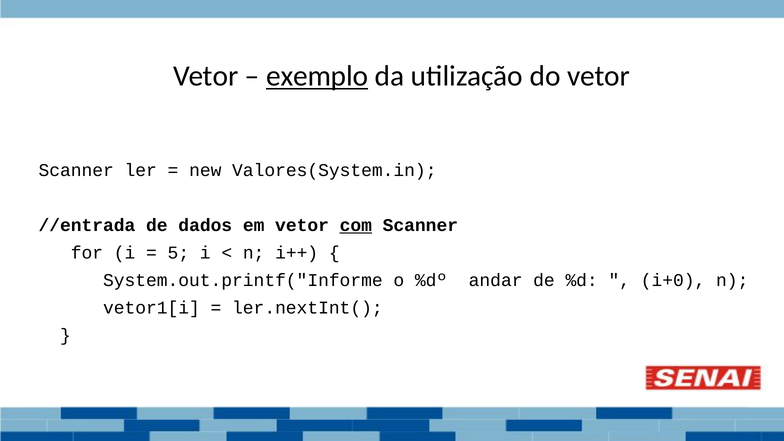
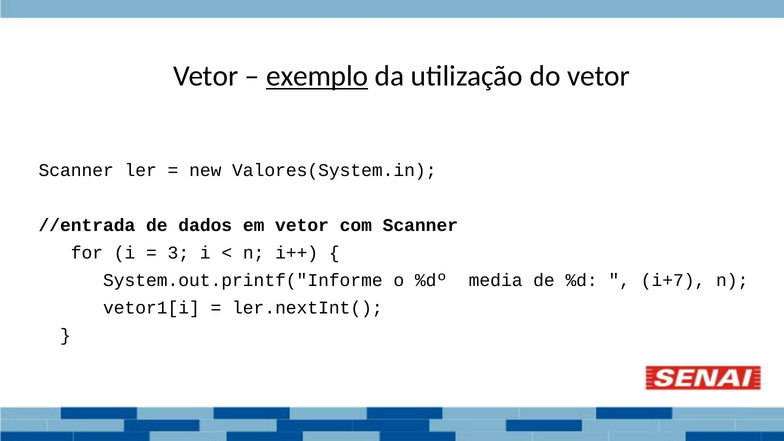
com underline: present -> none
5: 5 -> 3
andar: andar -> media
i+0: i+0 -> i+7
